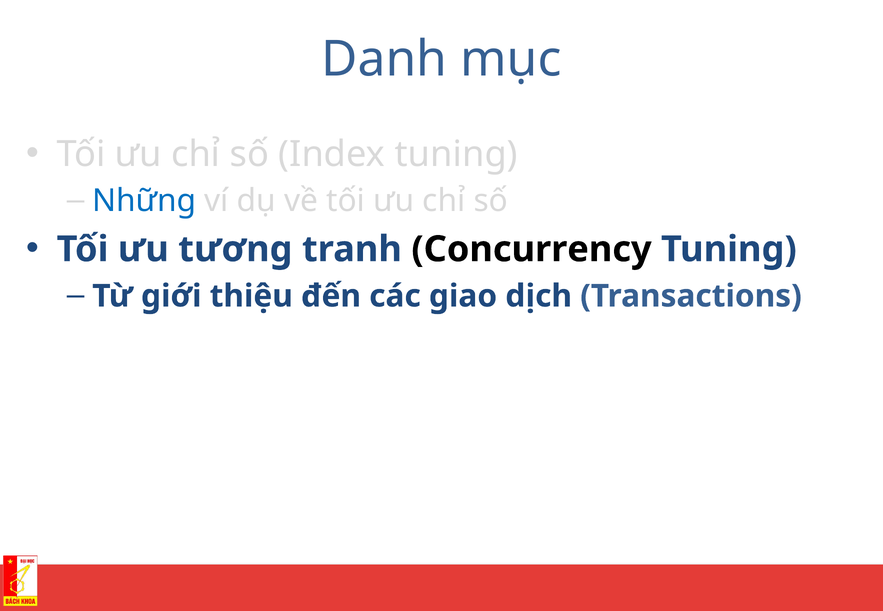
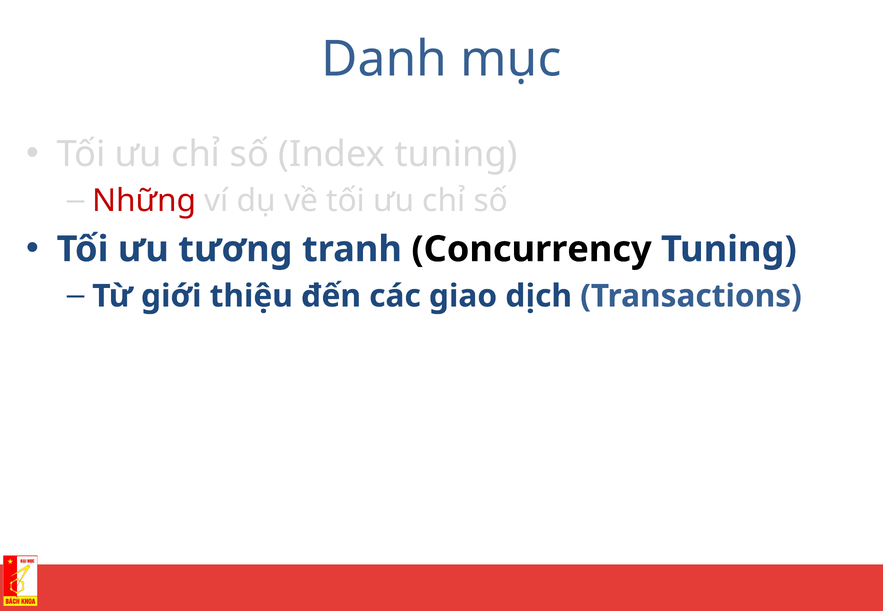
Những colour: blue -> red
